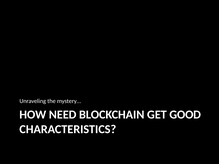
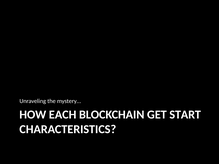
NEED: NEED -> EACH
GOOD: GOOD -> START
